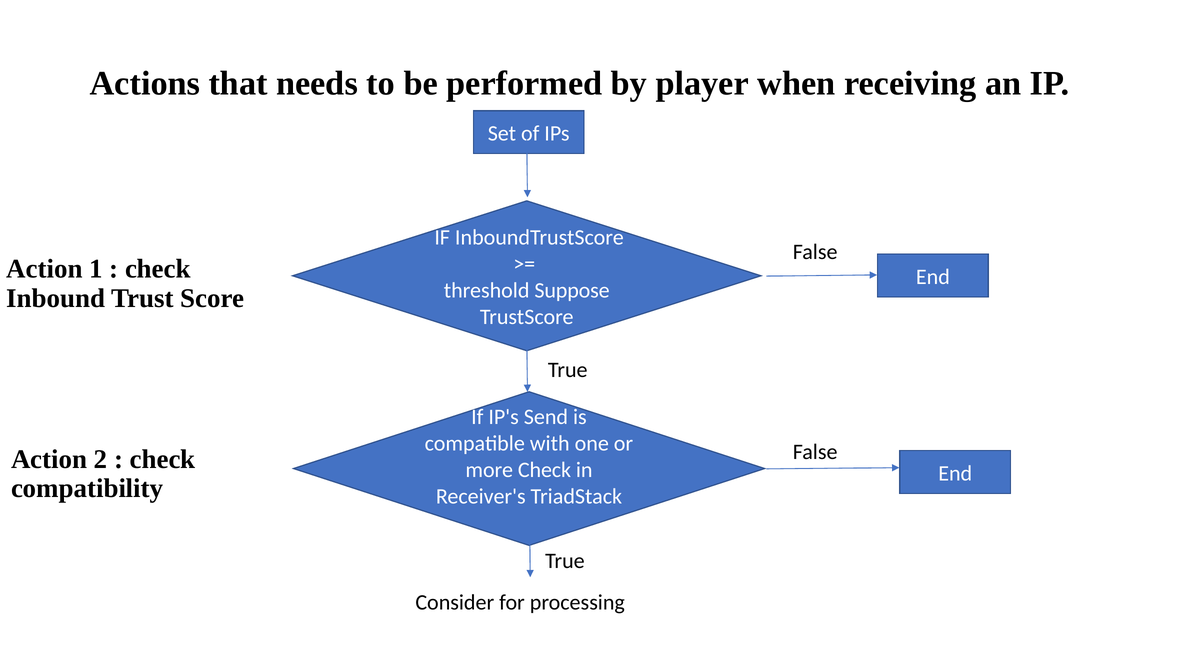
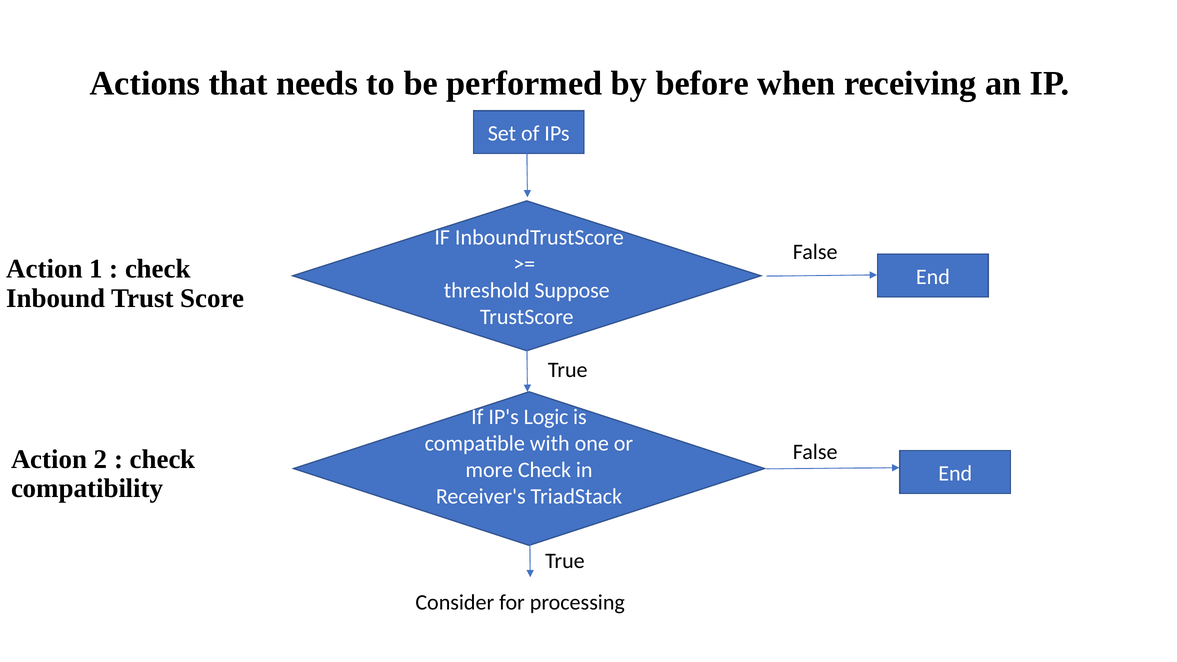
player: player -> before
Send: Send -> Logic
